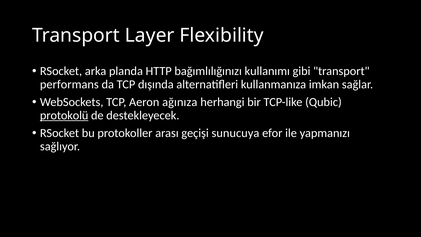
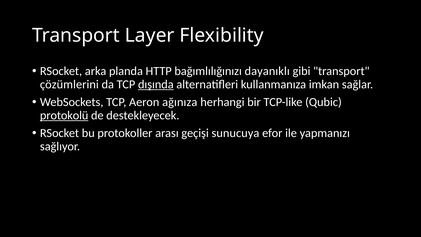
kullanımı: kullanımı -> dayanıklı
performans: performans -> çözümlerini
dışında underline: none -> present
